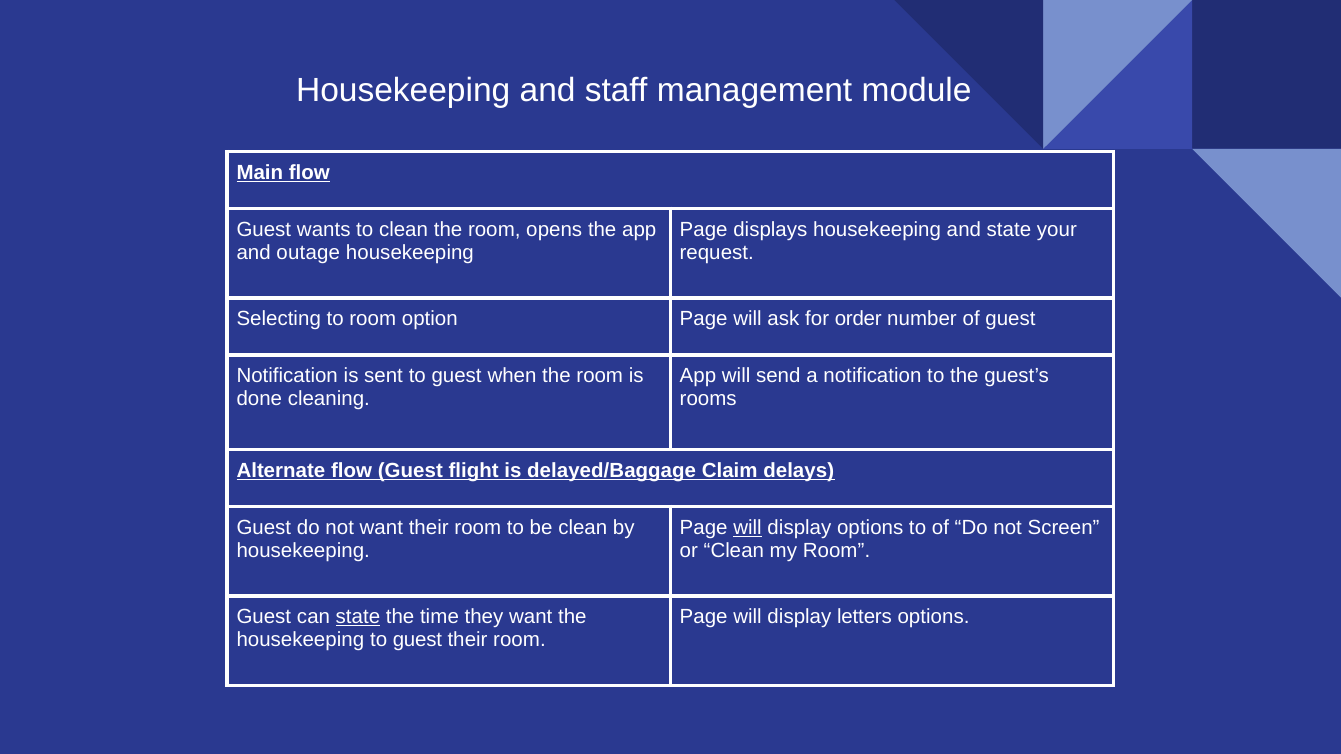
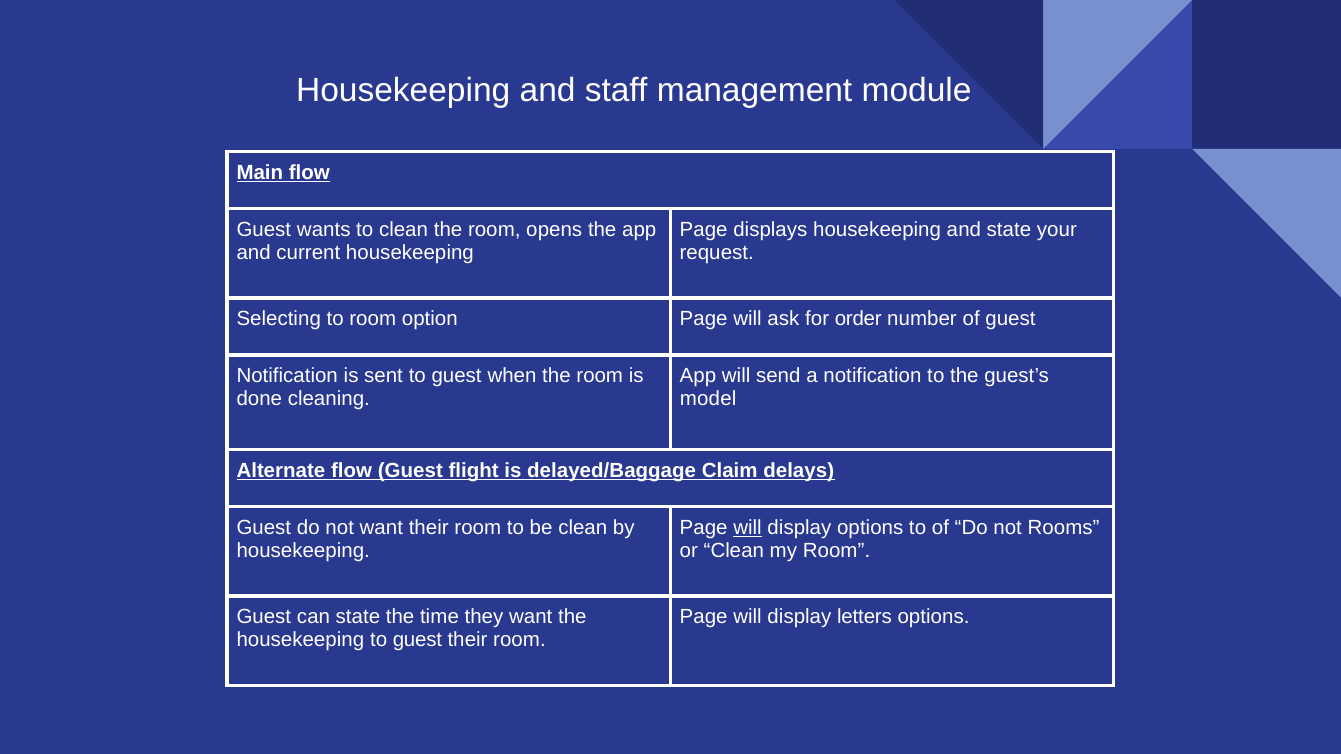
outage: outage -> current
rooms: rooms -> model
Screen: Screen -> Rooms
state at (358, 617) underline: present -> none
